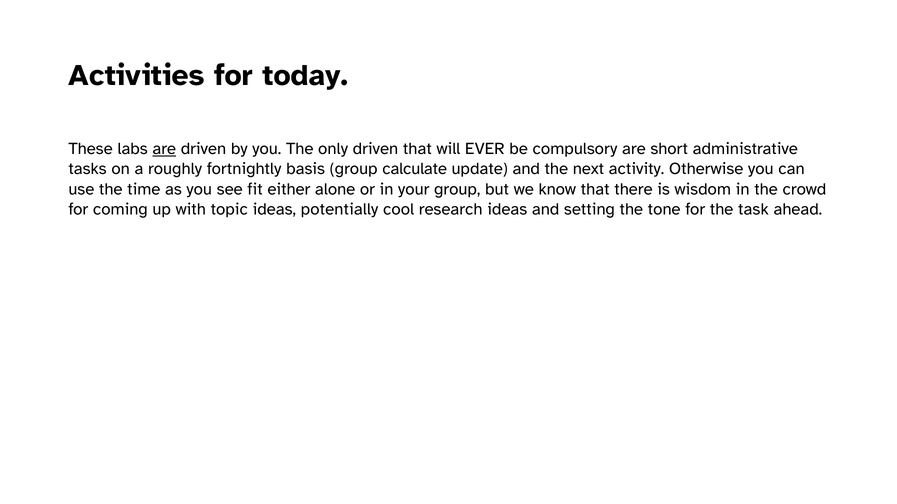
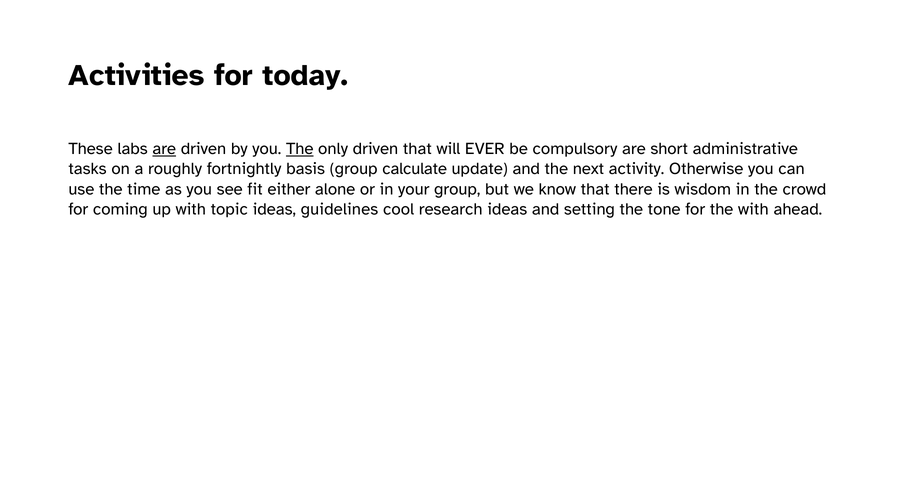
The at (300, 149) underline: none -> present
potentially: potentially -> guidelines
the task: task -> with
